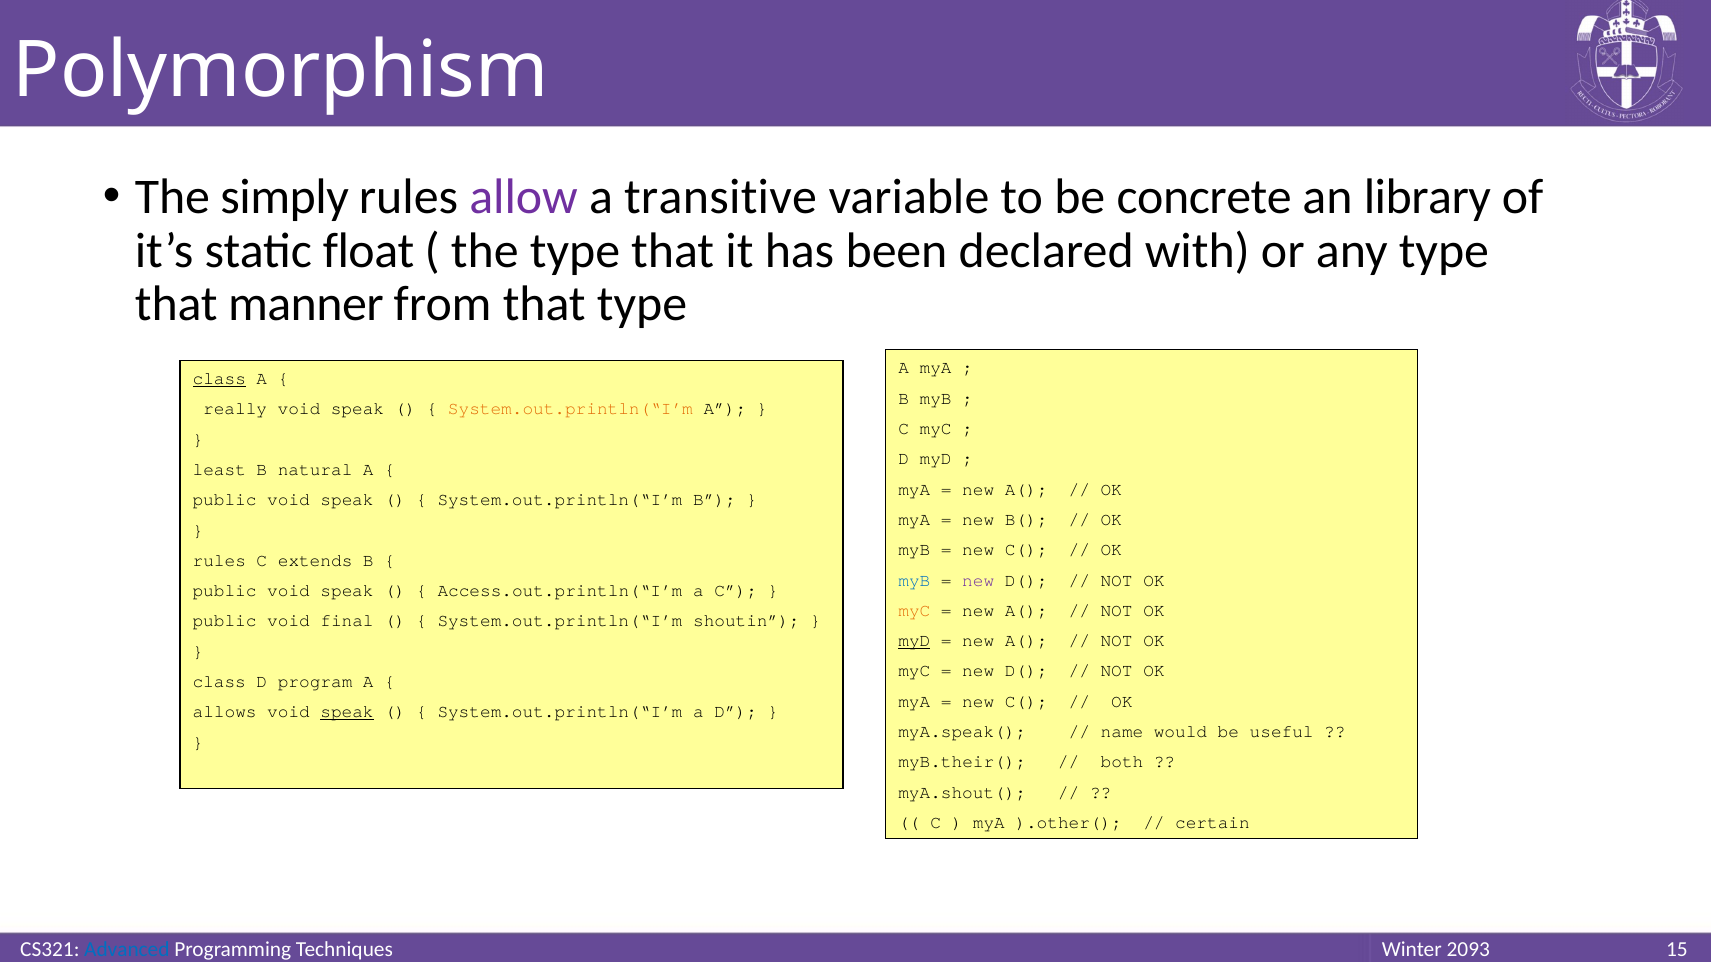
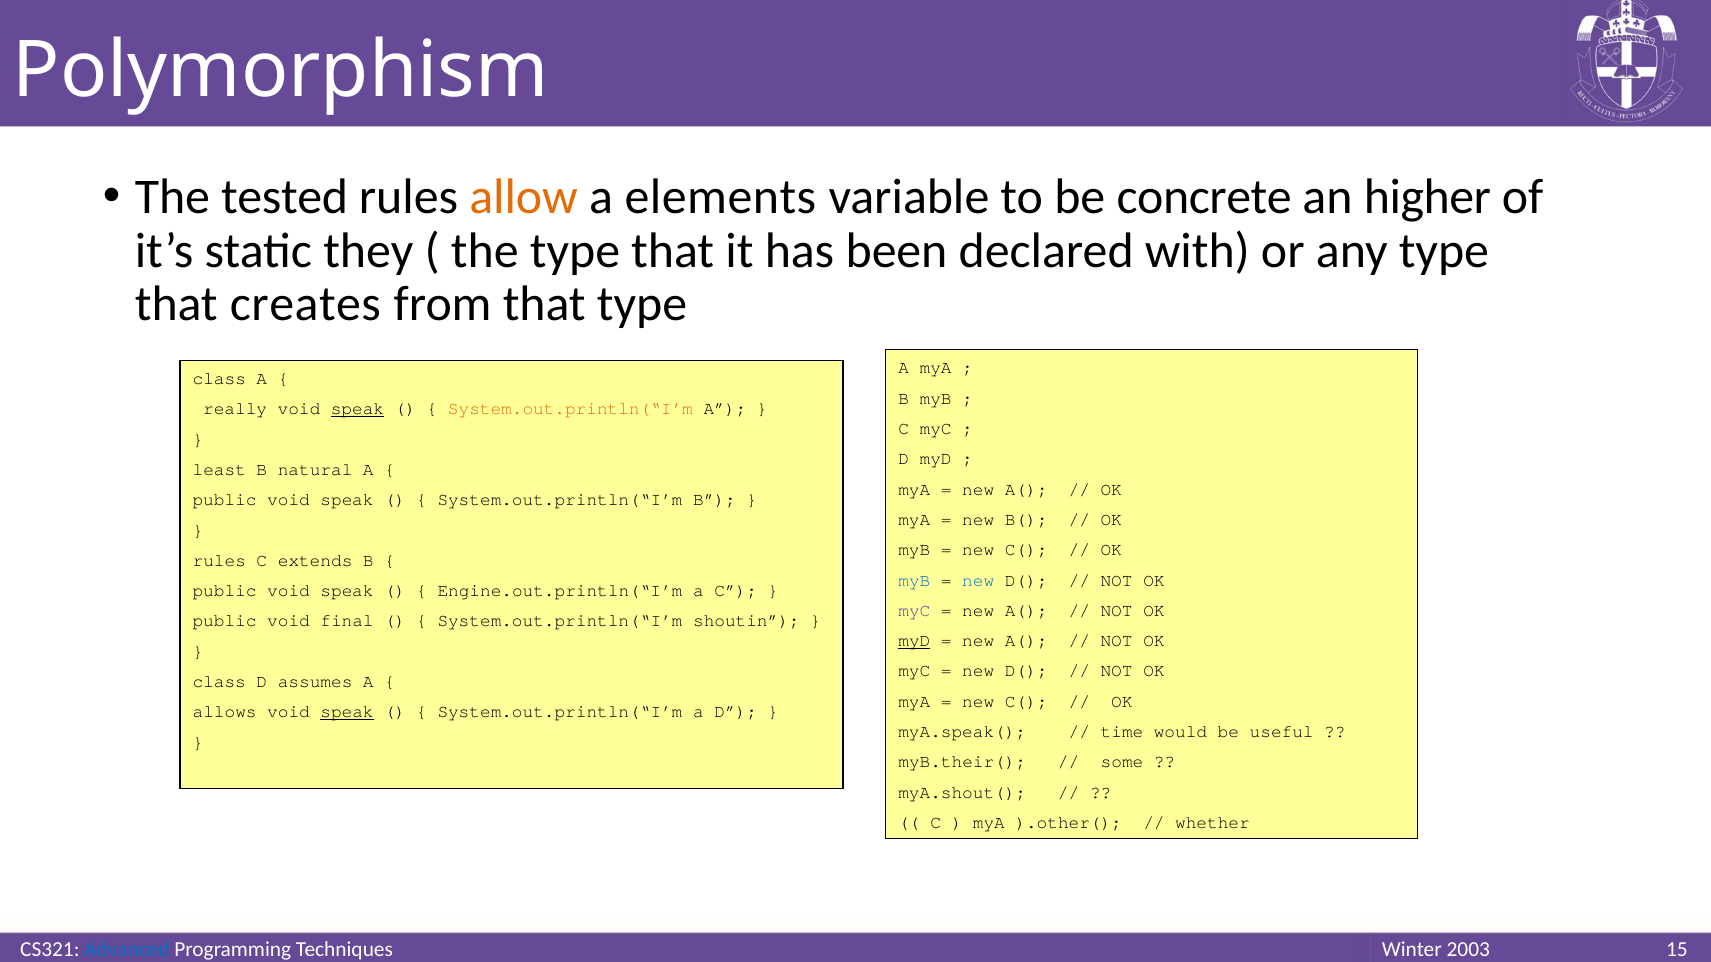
simply: simply -> tested
allow colour: purple -> orange
transitive: transitive -> elements
library: library -> higher
float: float -> they
manner: manner -> creates
class at (219, 379) underline: present -> none
speak at (357, 409) underline: none -> present
new at (978, 580) colour: purple -> blue
Access.out.println(“I’m: Access.out.println(“I’m -> Engine.out.println(“I’m
myC at (914, 611) colour: orange -> purple
program: program -> assumes
name: name -> time
both: both -> some
certain: certain -> whether
2093: 2093 -> 2003
